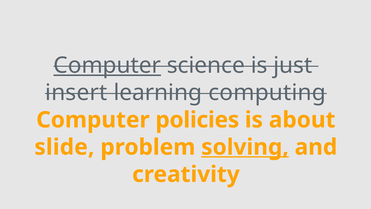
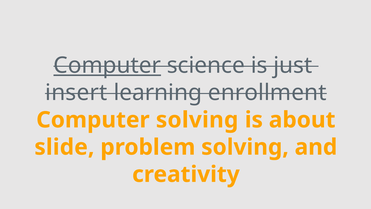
computing: computing -> enrollment
Computer policies: policies -> solving
solving at (245, 147) underline: present -> none
